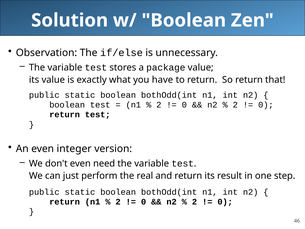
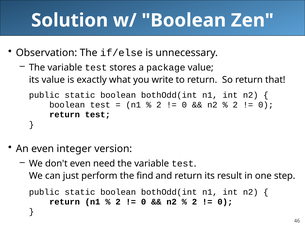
have: have -> write
real: real -> find
